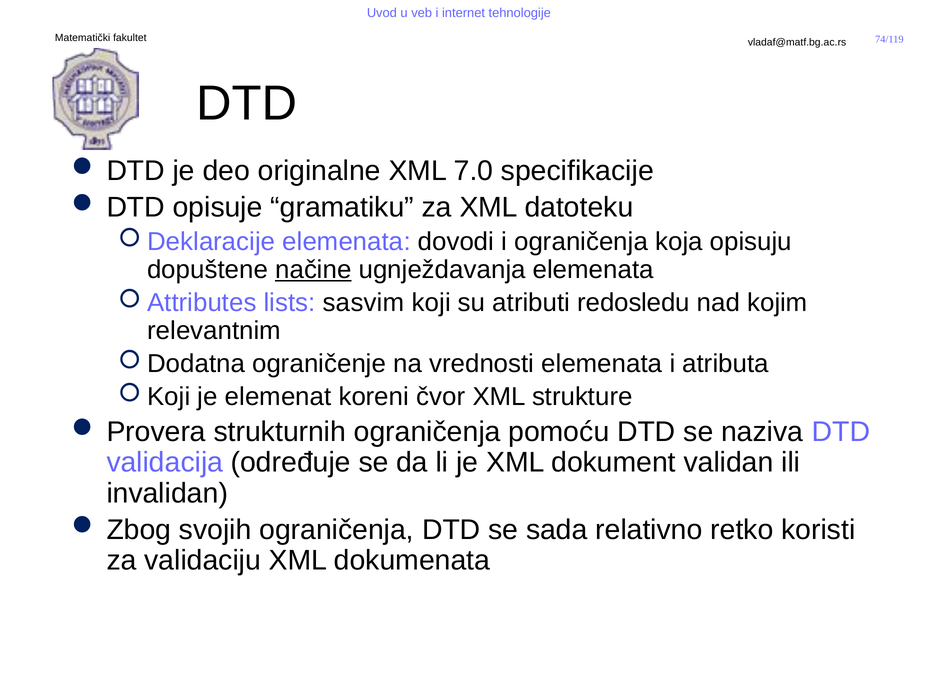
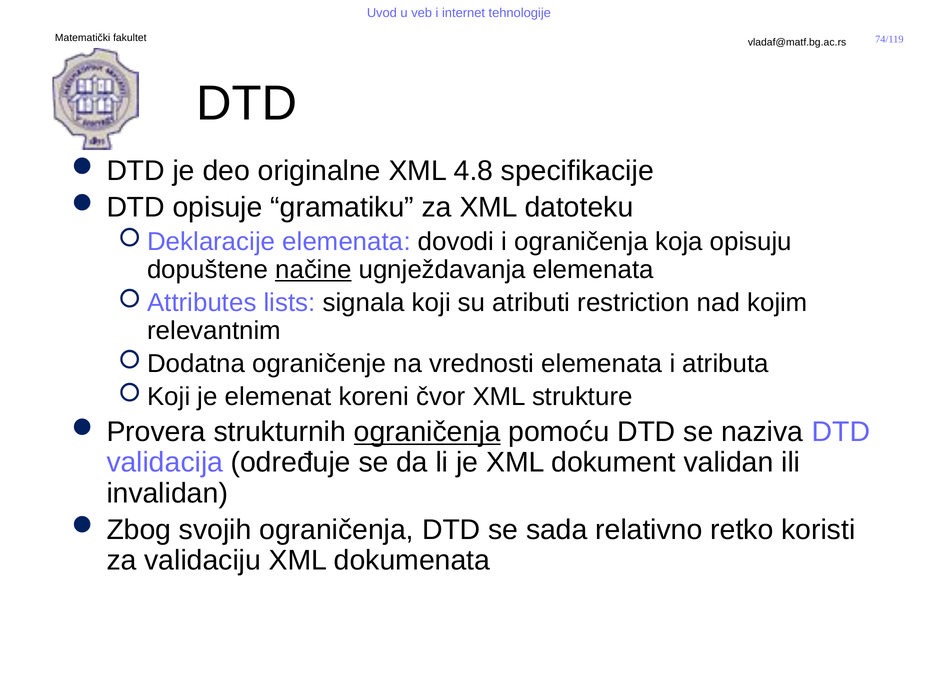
7.0: 7.0 -> 4.8
sasvim: sasvim -> signala
redosledu: redosledu -> restriction
ograničenja at (427, 432) underline: none -> present
